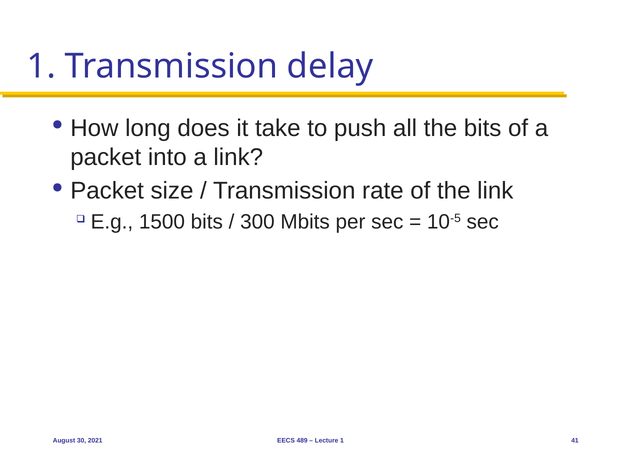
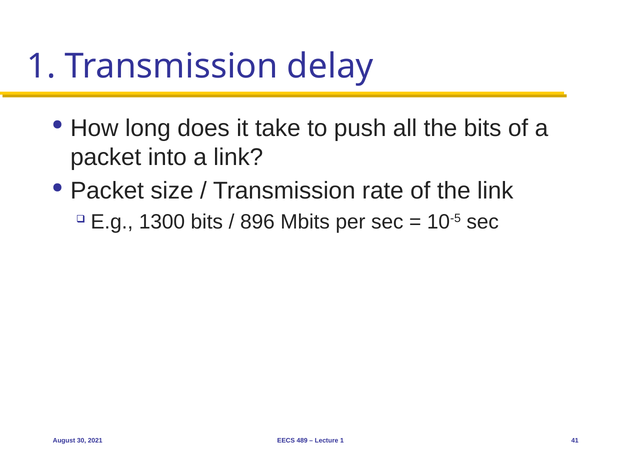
1500: 1500 -> 1300
300: 300 -> 896
